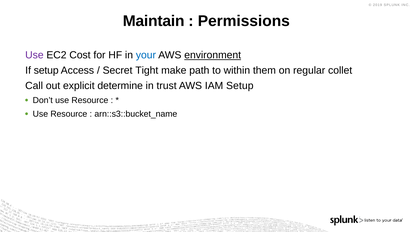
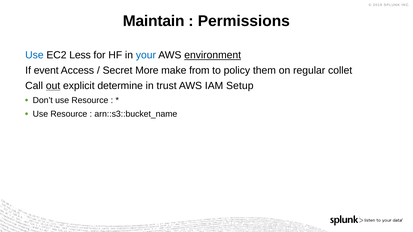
Use at (34, 55) colour: purple -> blue
Cost: Cost -> Less
If setup: setup -> event
Tight: Tight -> More
path: path -> from
within: within -> policy
out underline: none -> present
